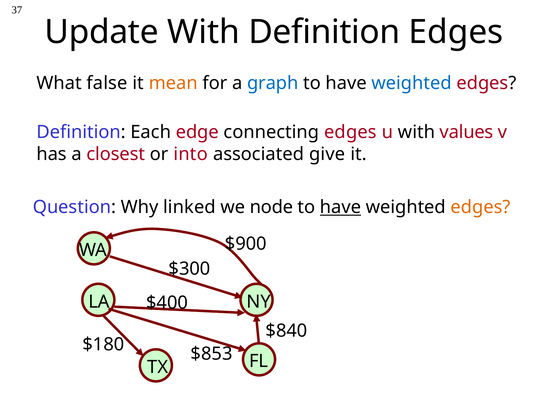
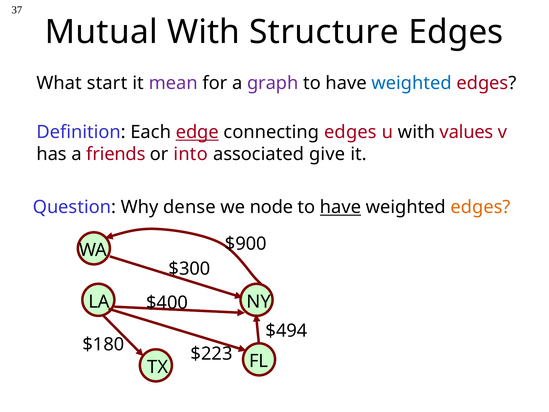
Update: Update -> Mutual
With Definition: Definition -> Structure
false: false -> start
mean colour: orange -> purple
graph colour: blue -> purple
edge underline: none -> present
closest: closest -> friends
linked: linked -> dense
$840: $840 -> $494
$853: $853 -> $223
